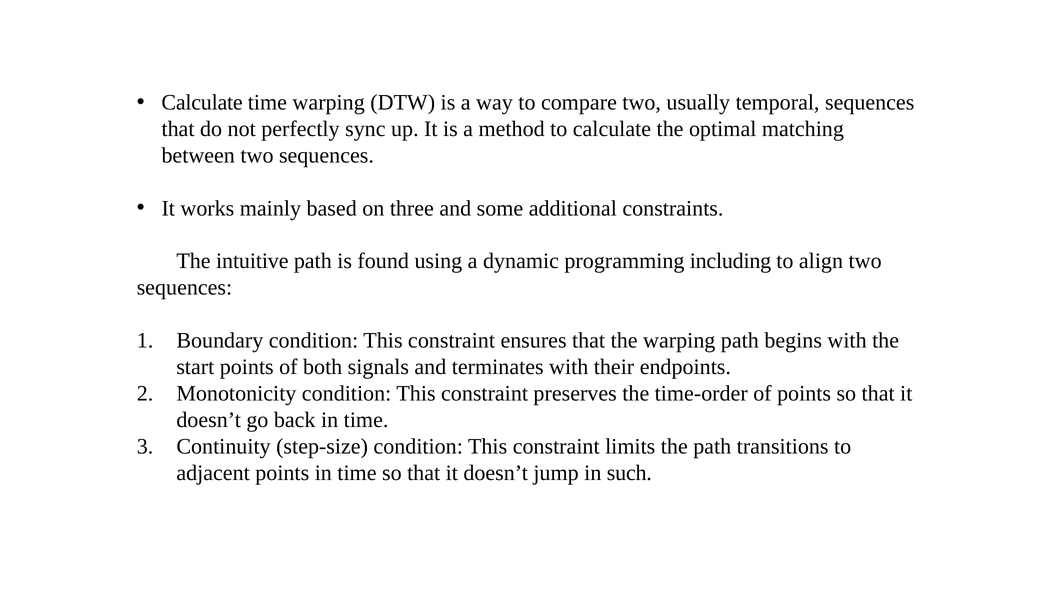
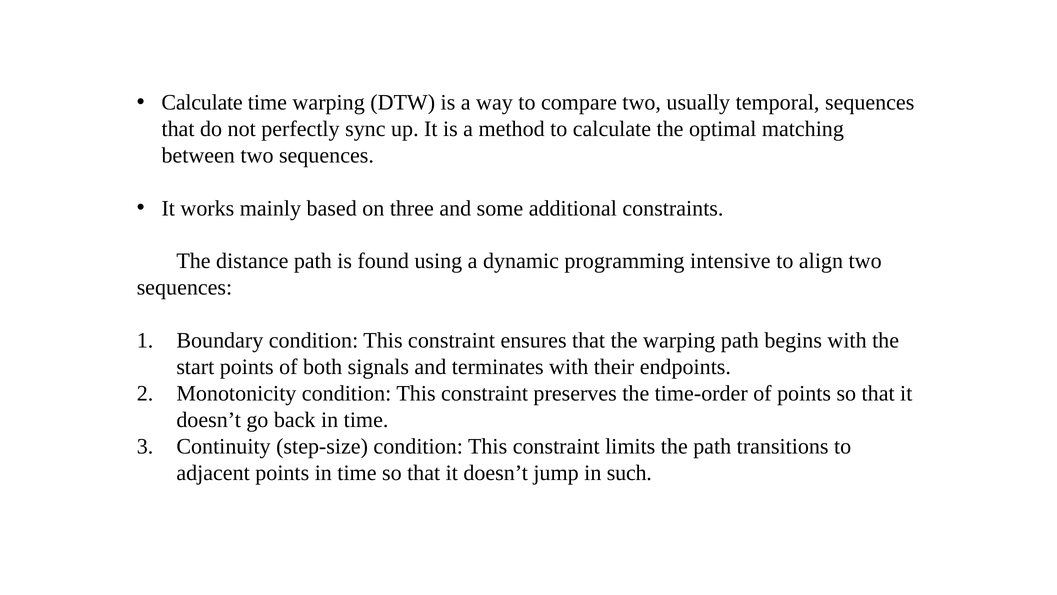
intuitive: intuitive -> distance
including: including -> intensive
